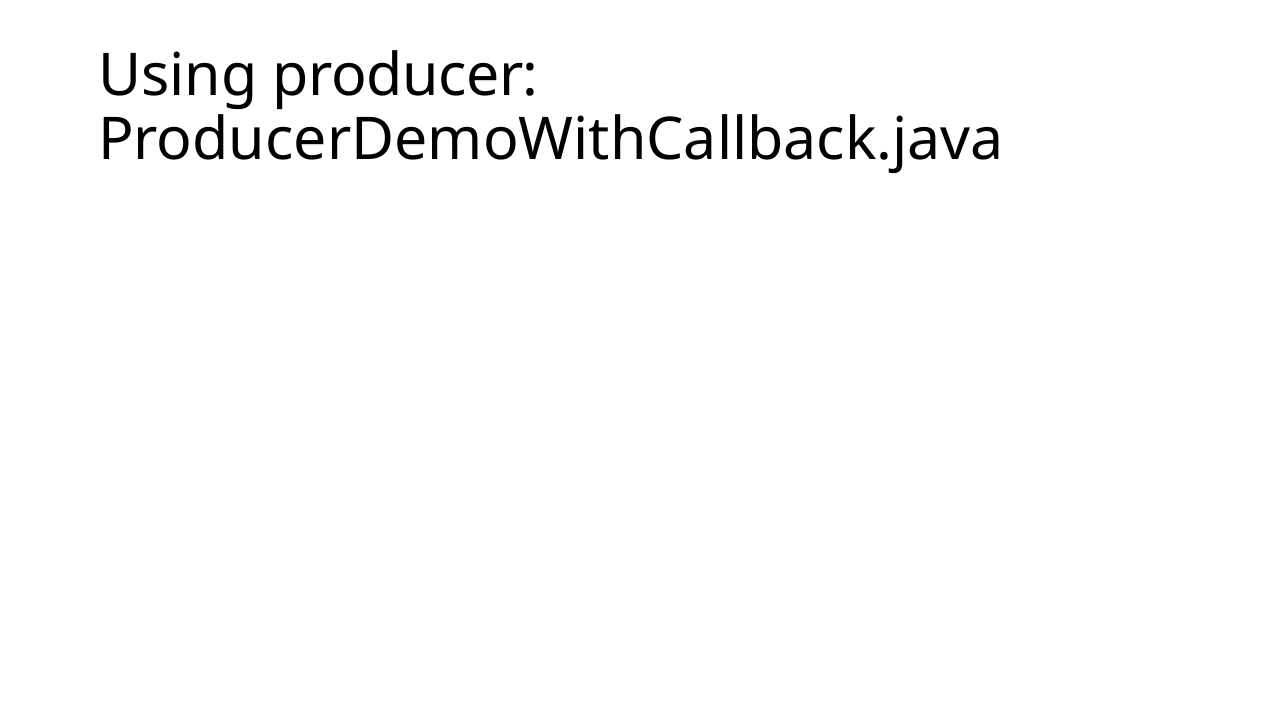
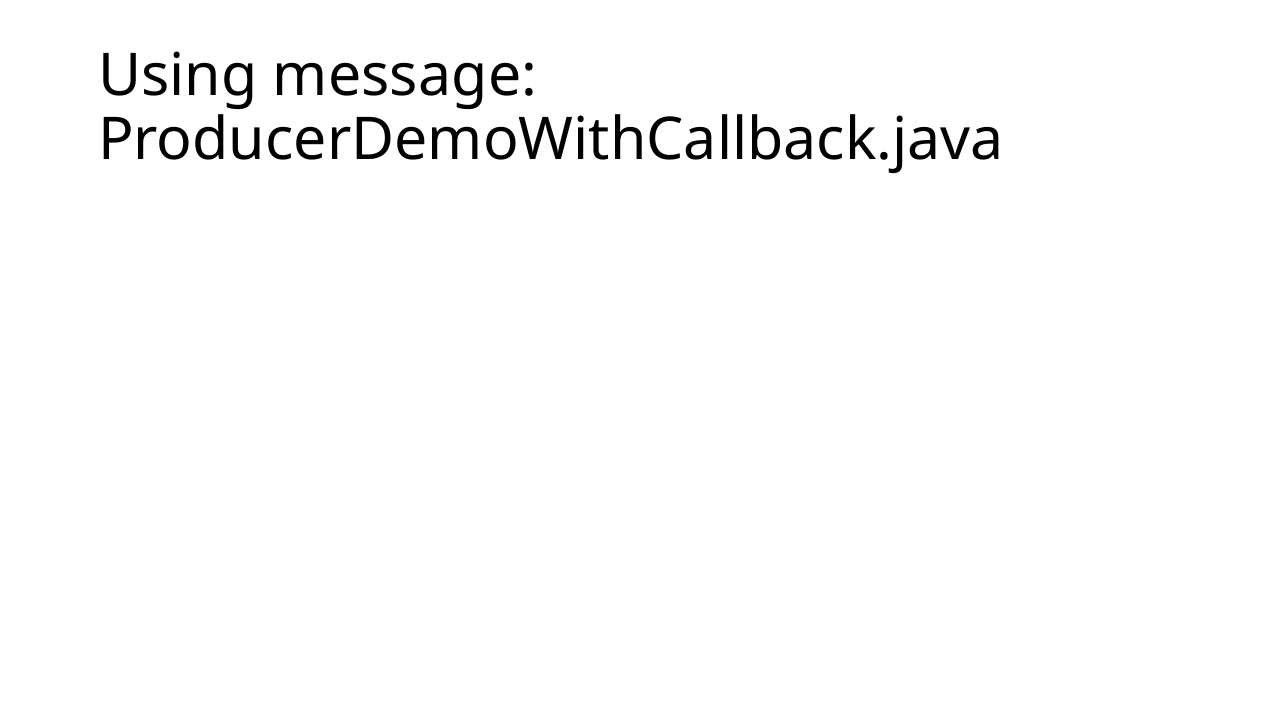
producer: producer -> message
